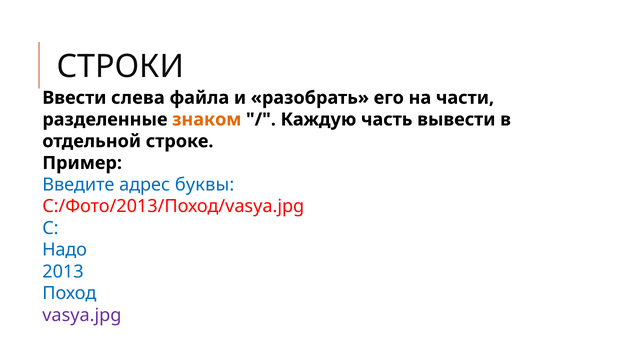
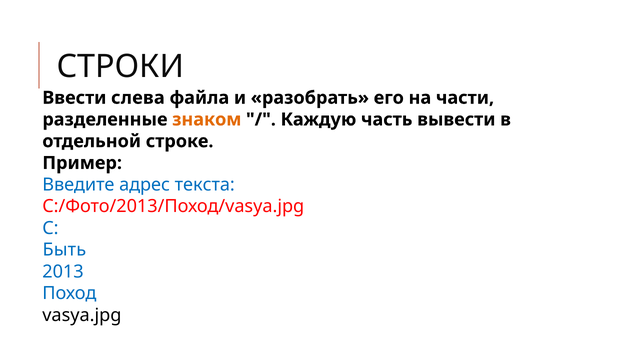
буквы: буквы -> текста
Надо: Надо -> Быть
vasya.jpg colour: purple -> black
